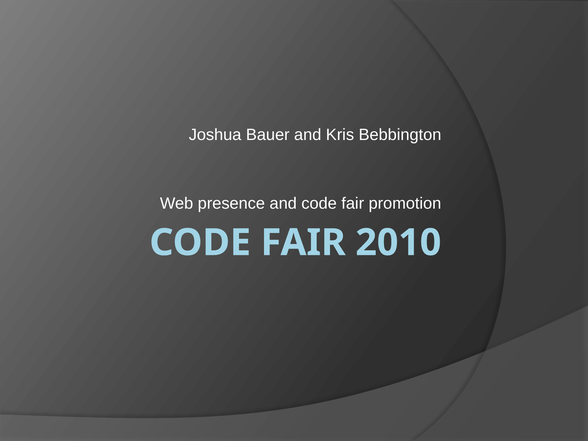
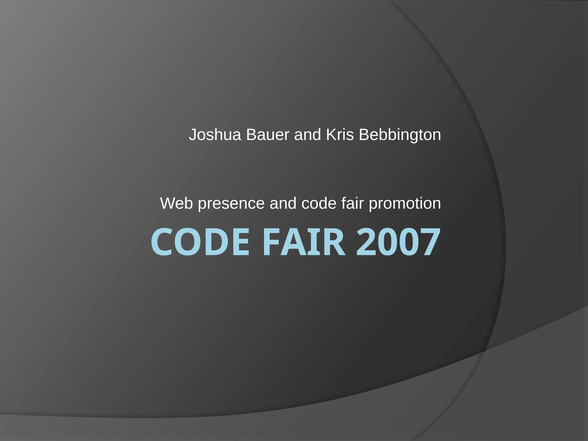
2010: 2010 -> 2007
